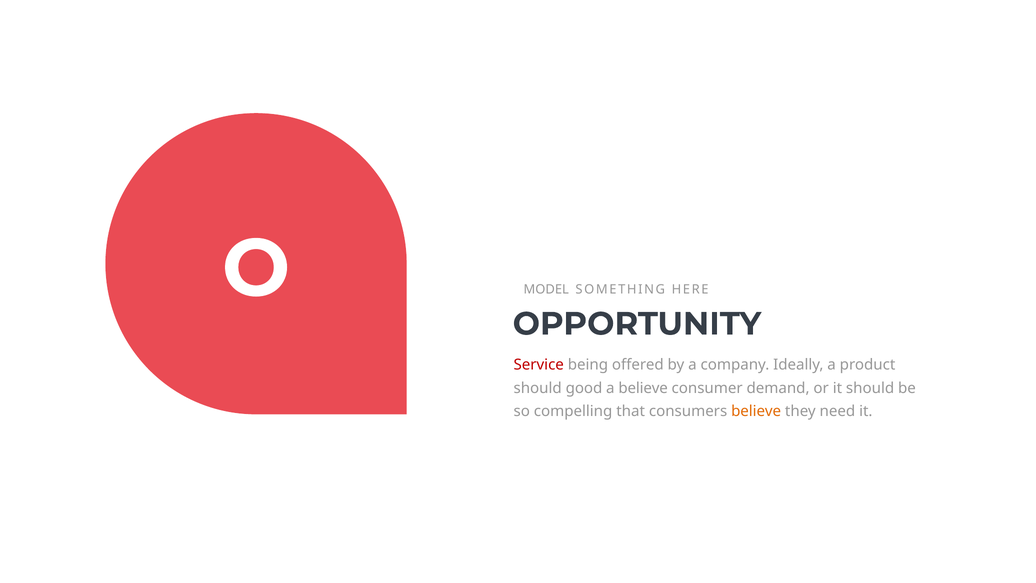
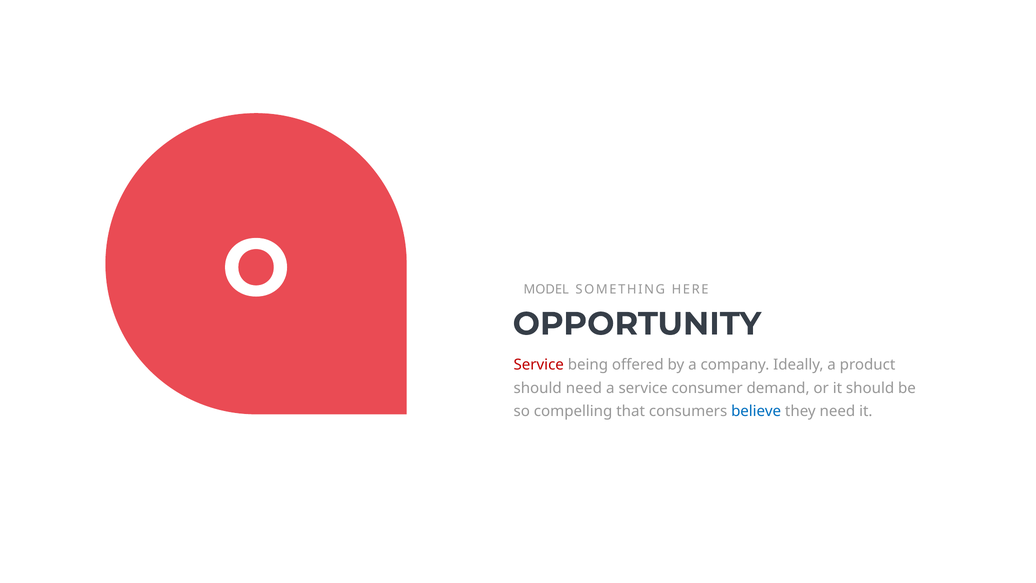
should good: good -> need
a believe: believe -> service
believe at (756, 411) colour: orange -> blue
